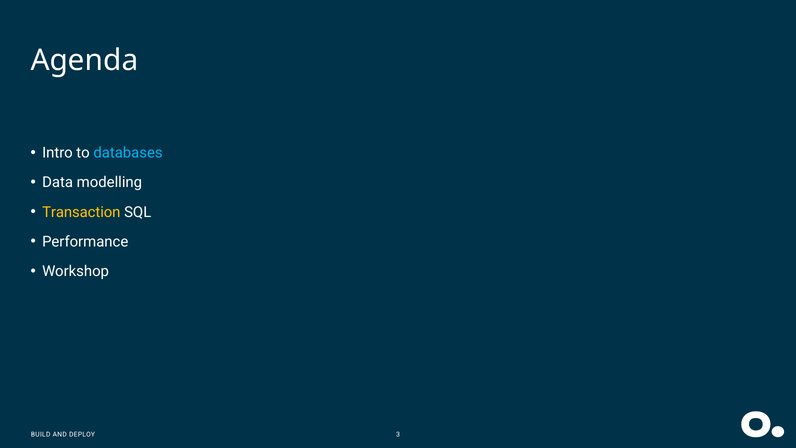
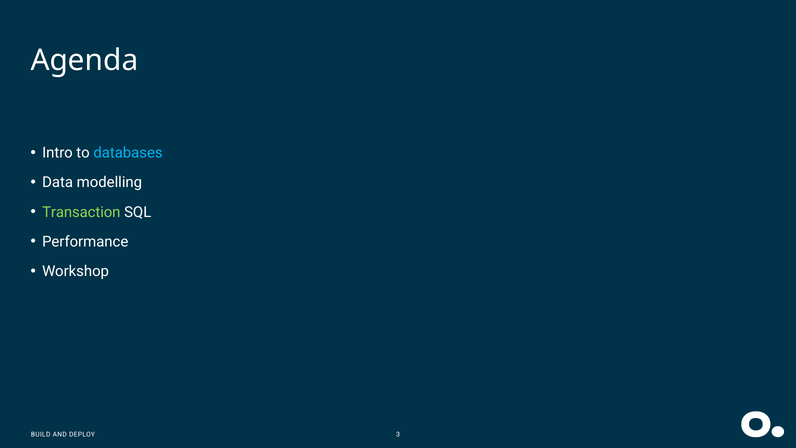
Transaction colour: yellow -> light green
